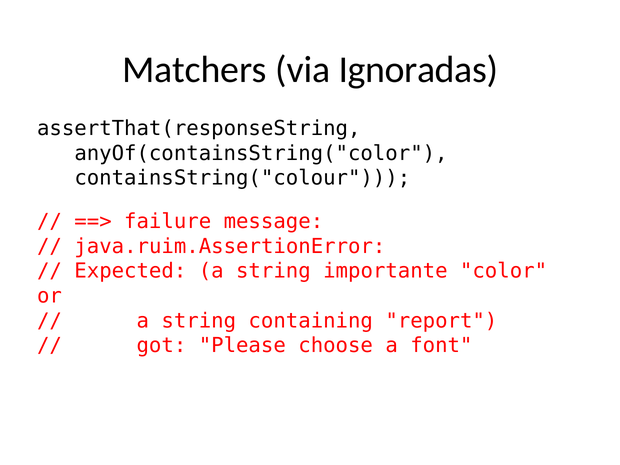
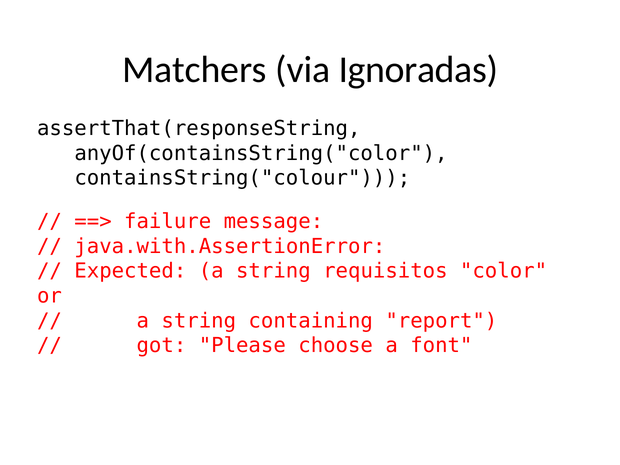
java.ruim.AssertionError: java.ruim.AssertionError -> java.with.AssertionError
importante: importante -> requisitos
